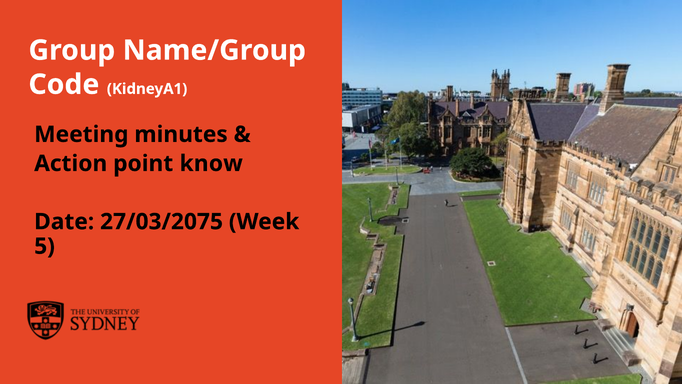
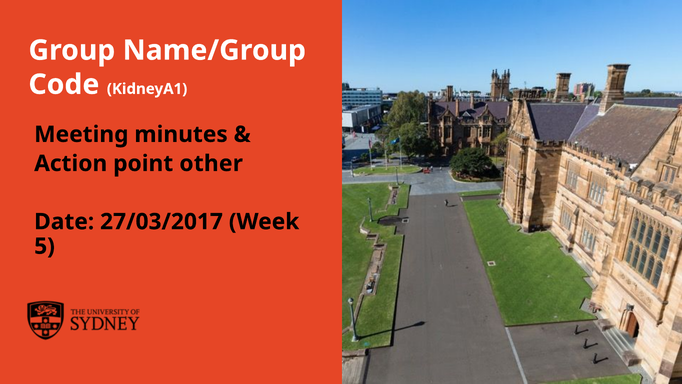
know: know -> other
27/03/2075: 27/03/2075 -> 27/03/2017
